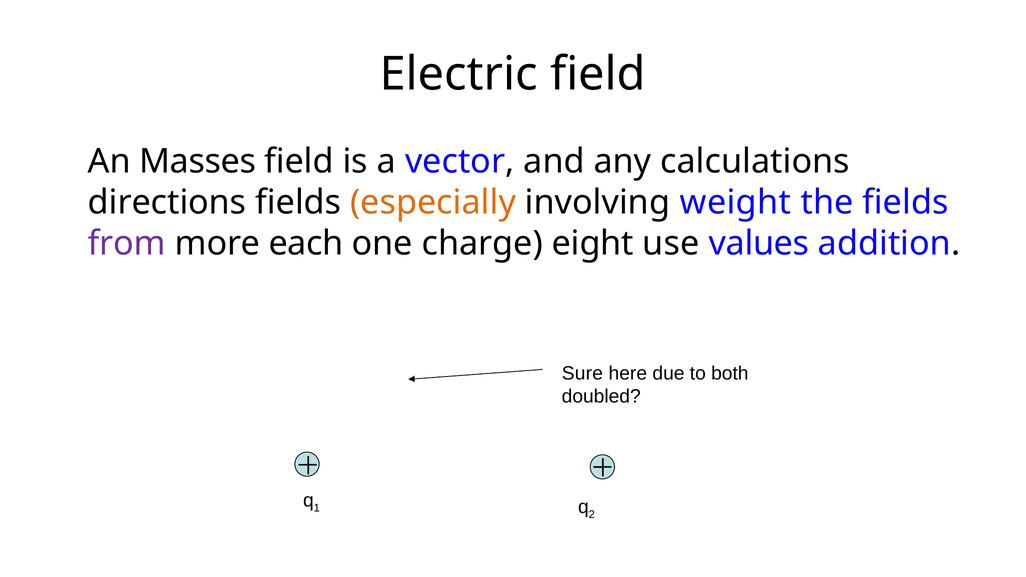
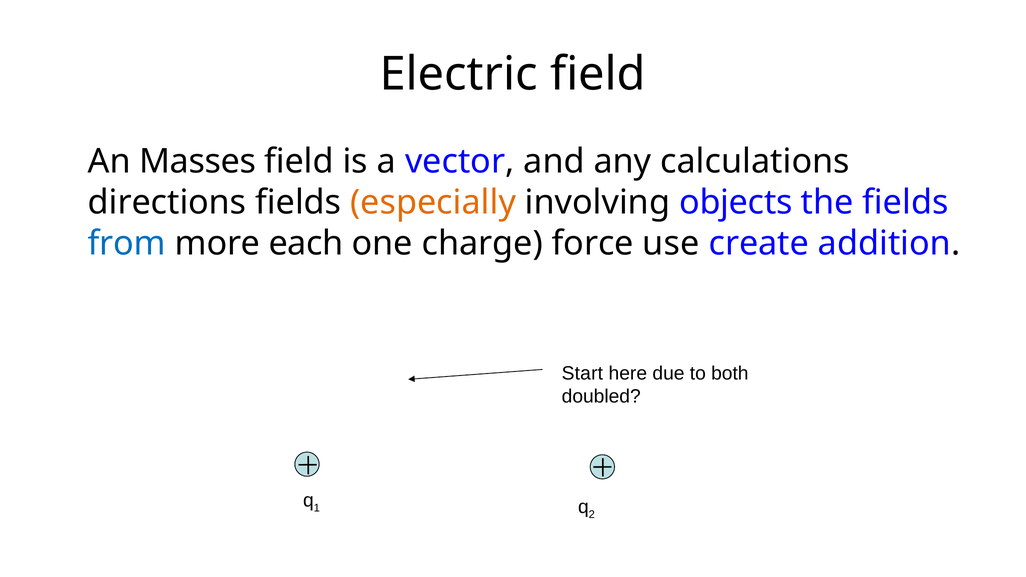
weight: weight -> objects
from colour: purple -> blue
eight: eight -> force
values: values -> create
Sure: Sure -> Start
